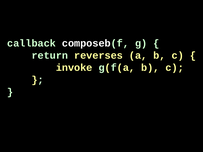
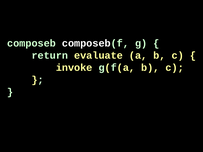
callback: callback -> composeb
reverses: reverses -> evaluate
